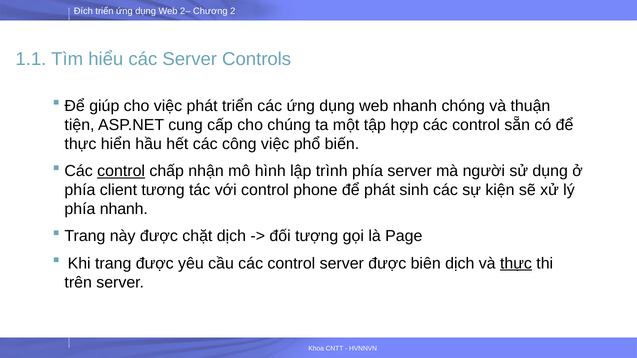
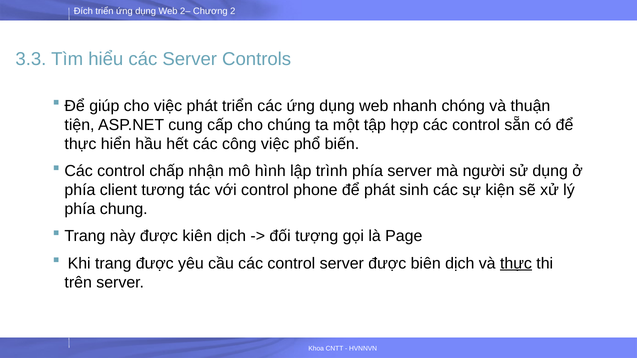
1.1: 1.1 -> 3.3
control at (121, 171) underline: present -> none
phía nhanh: nhanh -> chung
chặt: chặt -> kiên
